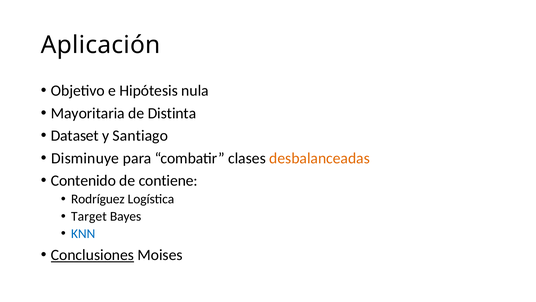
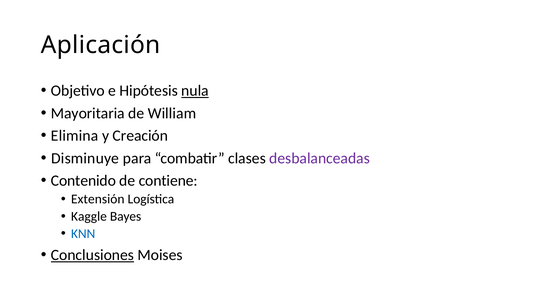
nula underline: none -> present
Distinta: Distinta -> William
Dataset: Dataset -> Elimina
Santiago: Santiago -> Creación
desbalanceadas colour: orange -> purple
Rodríguez: Rodríguez -> Extensión
Target: Target -> Kaggle
